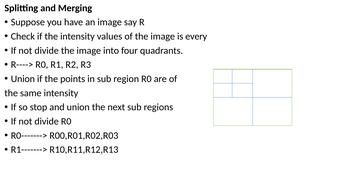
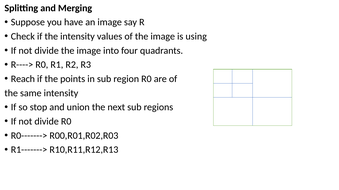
every: every -> using
Union at (23, 79): Union -> Reach
